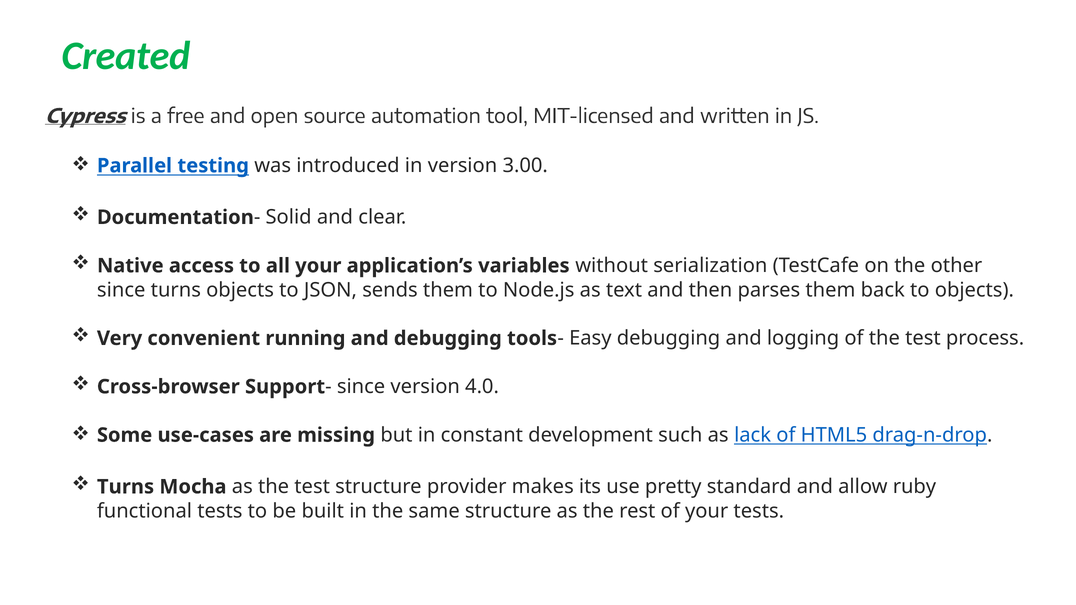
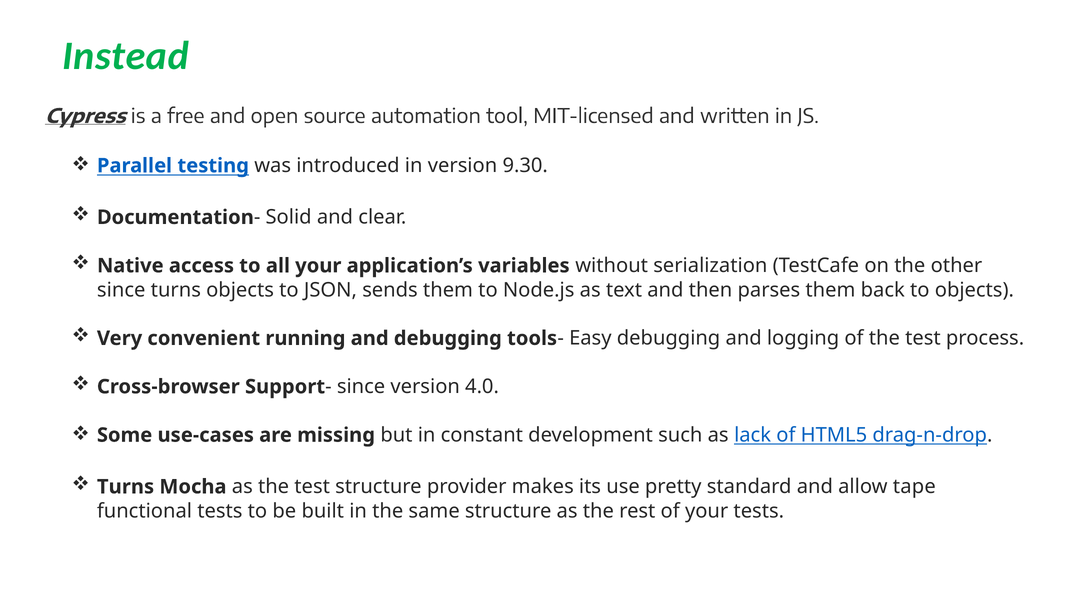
Created: Created -> Instead
3.00: 3.00 -> 9.30
ruby: ruby -> tape
